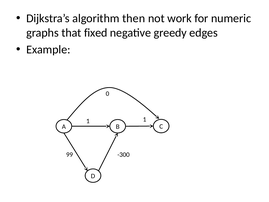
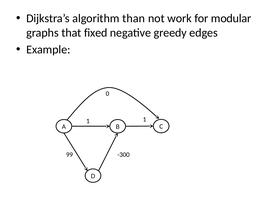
then: then -> than
numeric: numeric -> modular
